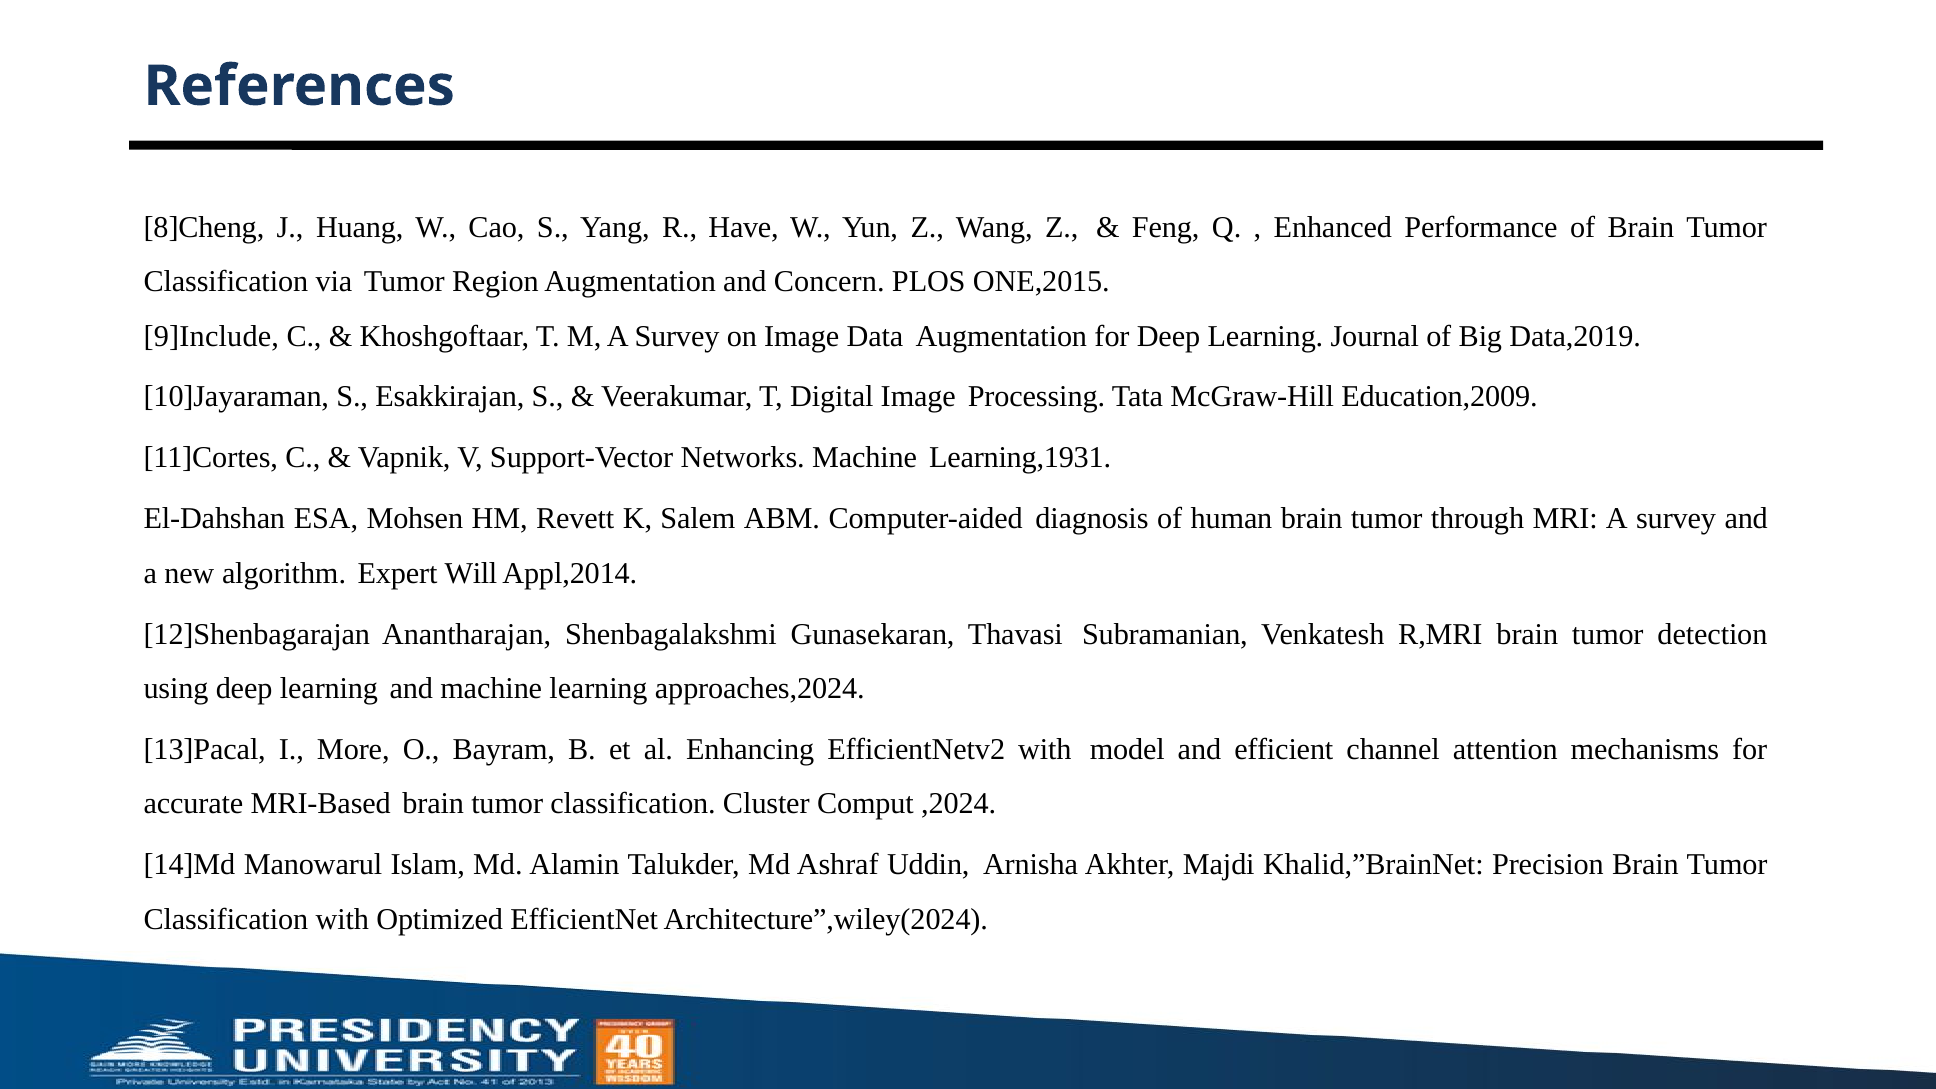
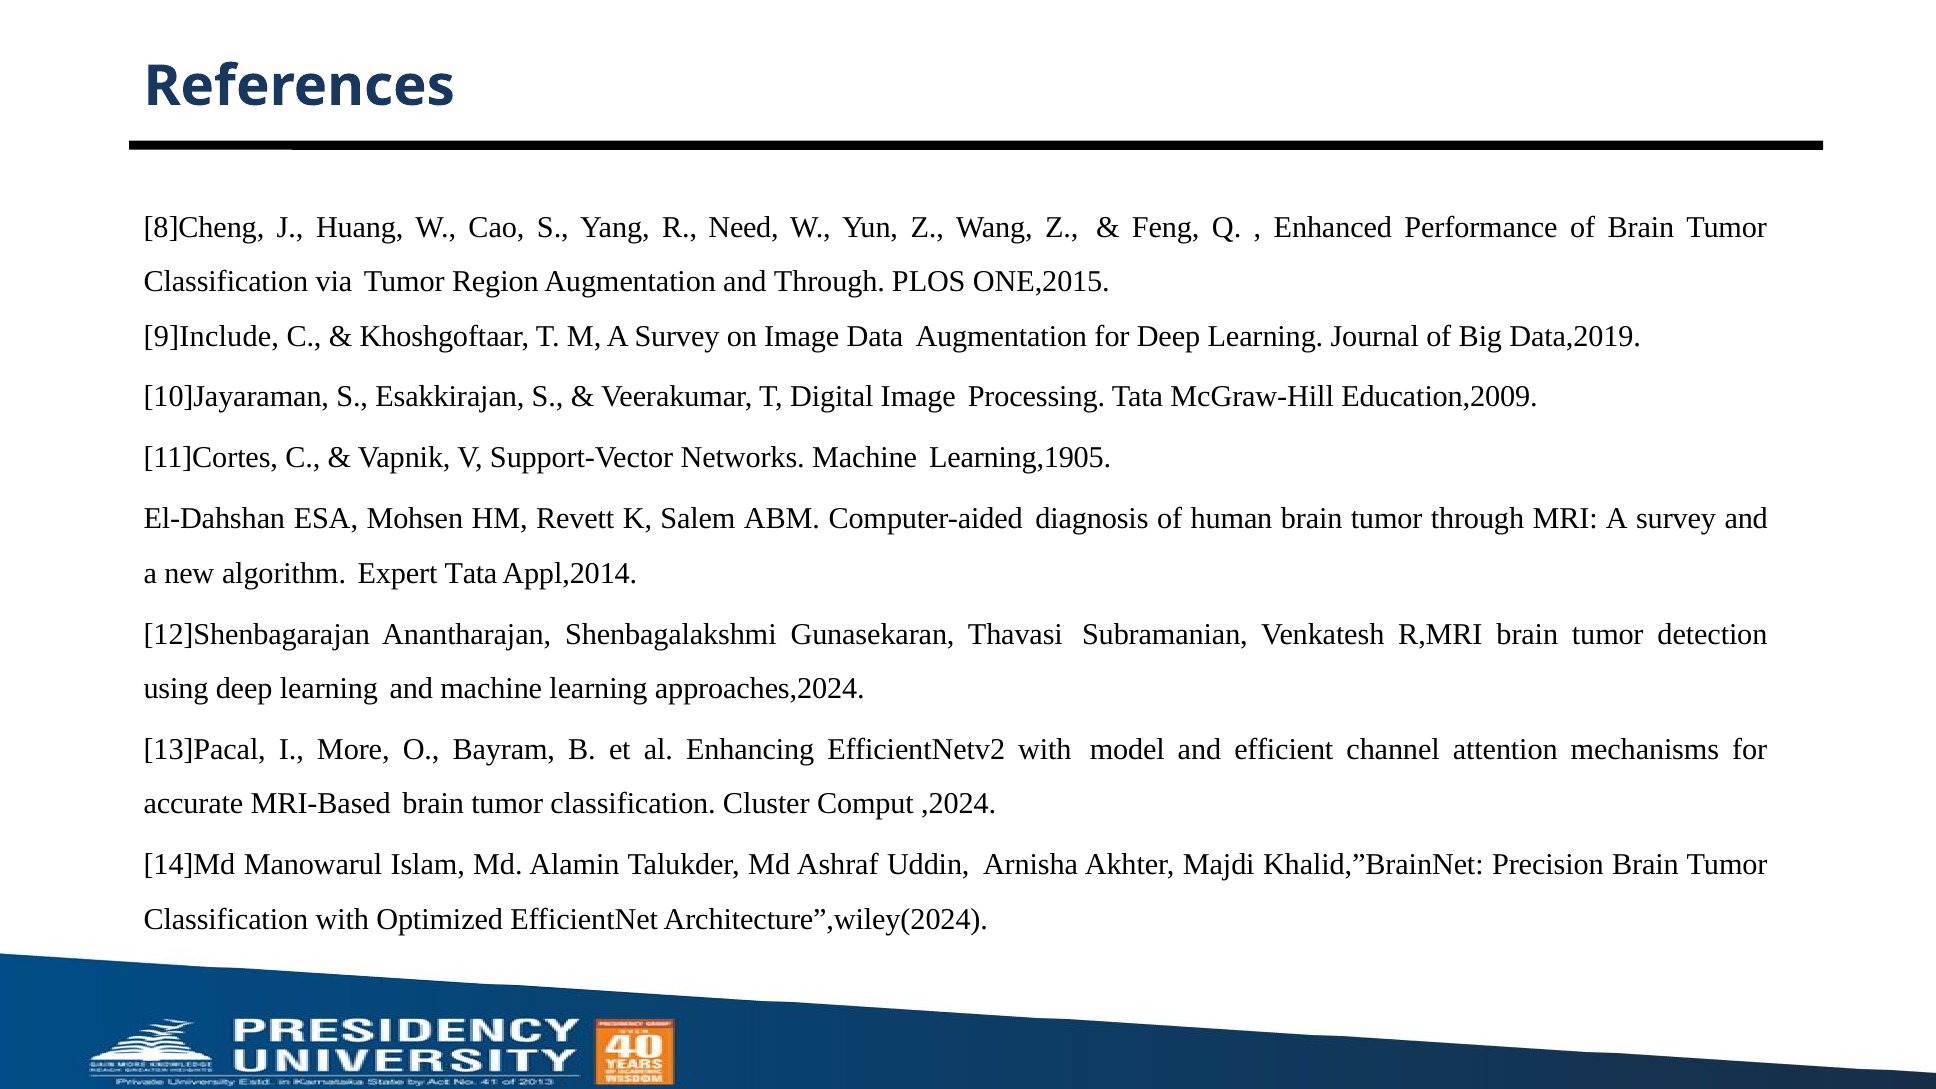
Have: Have -> Need
and Concern: Concern -> Through
Learning,1931: Learning,1931 -> Learning,1905
Expert Will: Will -> Tata
